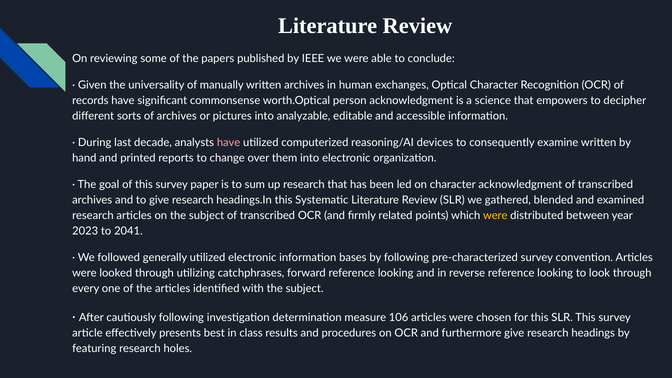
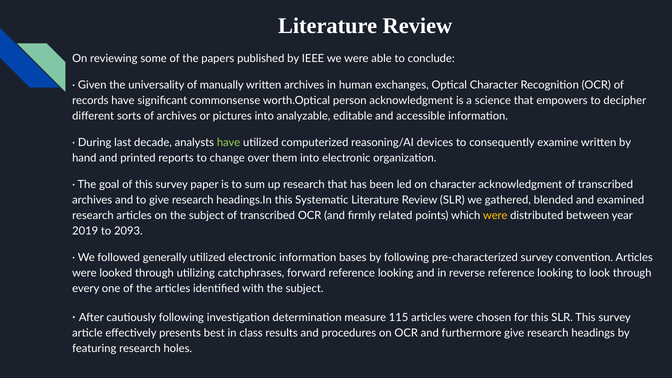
have at (229, 143) colour: pink -> light green
2023: 2023 -> 2019
2041: 2041 -> 2093
106: 106 -> 115
